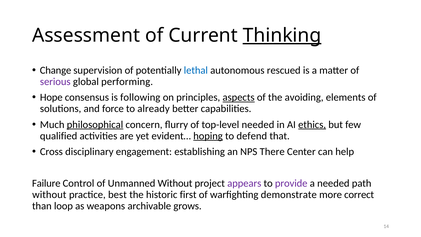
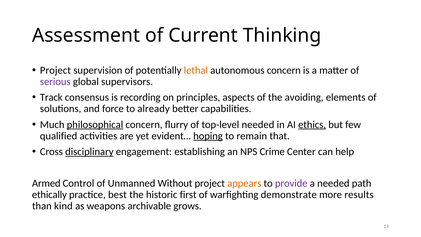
Thinking underline: present -> none
Change at (56, 70): Change -> Project
lethal colour: blue -> orange
autonomous rescued: rescued -> concern
performing: performing -> supervisors
Hope: Hope -> Track
following: following -> recording
aspects underline: present -> none
defend: defend -> remain
disciplinary underline: none -> present
There: There -> Crime
Failure: Failure -> Armed
appears colour: purple -> orange
without at (49, 194): without -> ethically
correct: correct -> results
loop: loop -> kind
